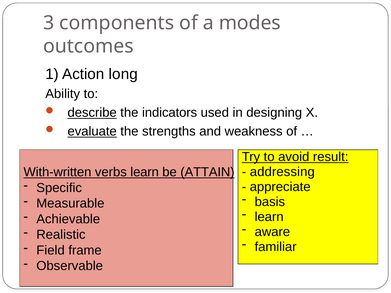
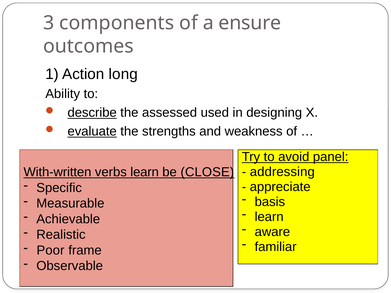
modes: modes -> ensure
indicators: indicators -> assessed
result: result -> panel
ATTAIN: ATTAIN -> CLOSE
Field: Field -> Poor
